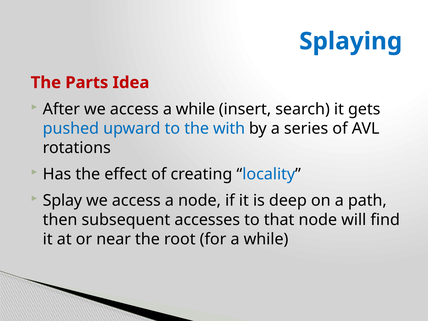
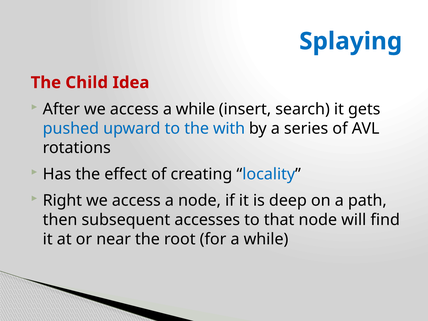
Parts: Parts -> Child
Splay: Splay -> Right
